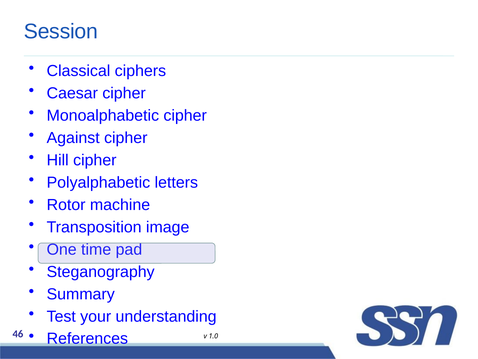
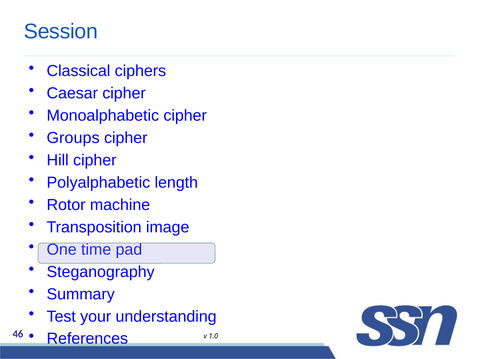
Against: Against -> Groups
letters: letters -> length
